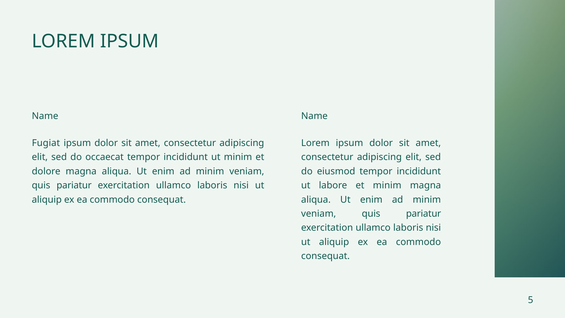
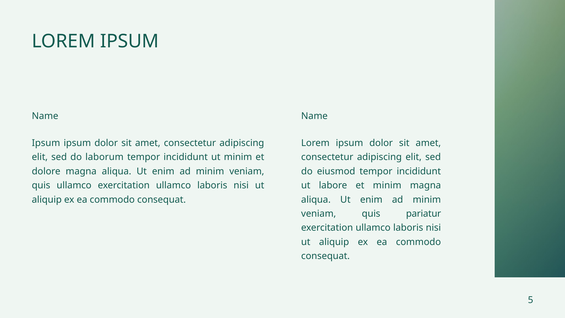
Fugiat at (46, 143): Fugiat -> Ipsum
occaecat: occaecat -> laborum
pariatur at (74, 185): pariatur -> ullamco
